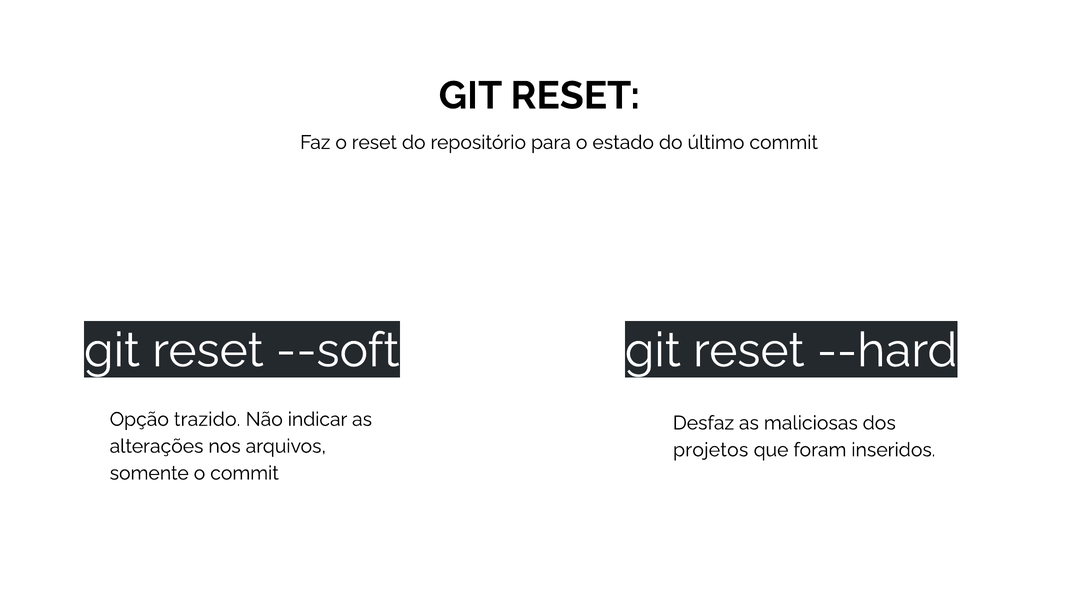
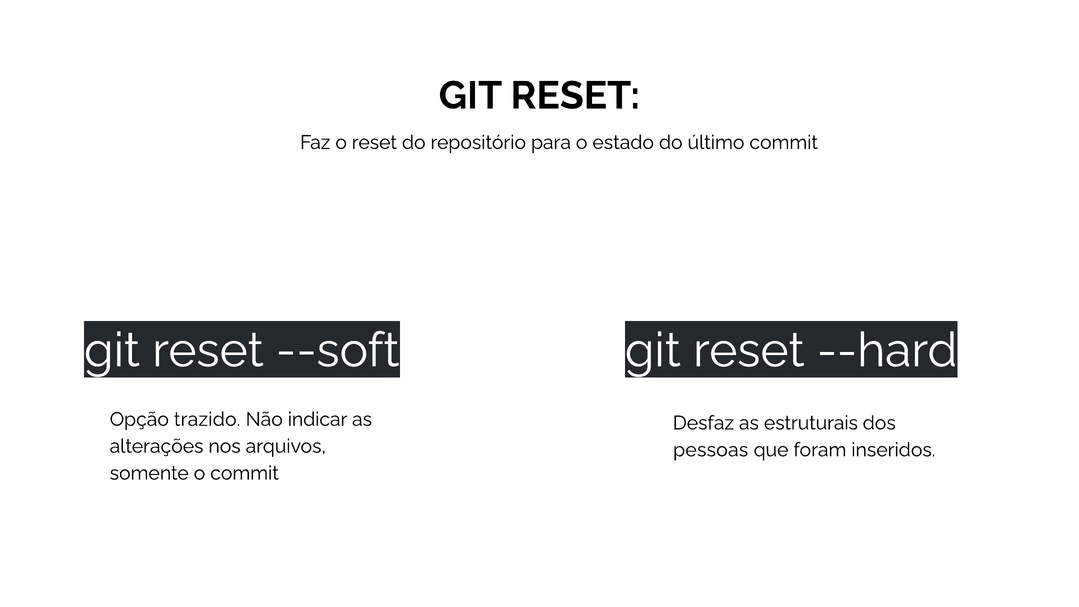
maliciosas: maliciosas -> estruturais
projetos: projetos -> pessoas
